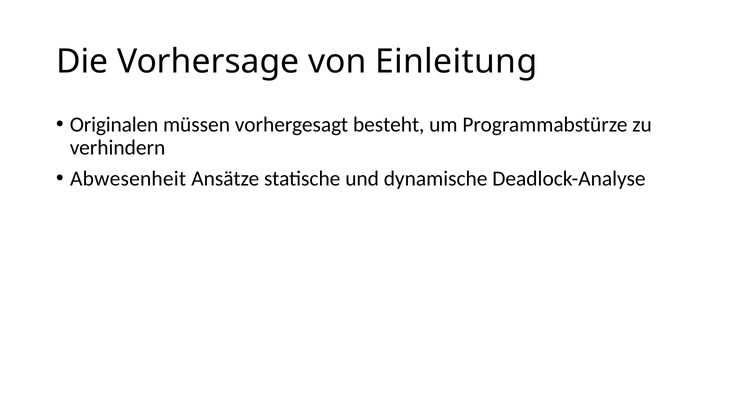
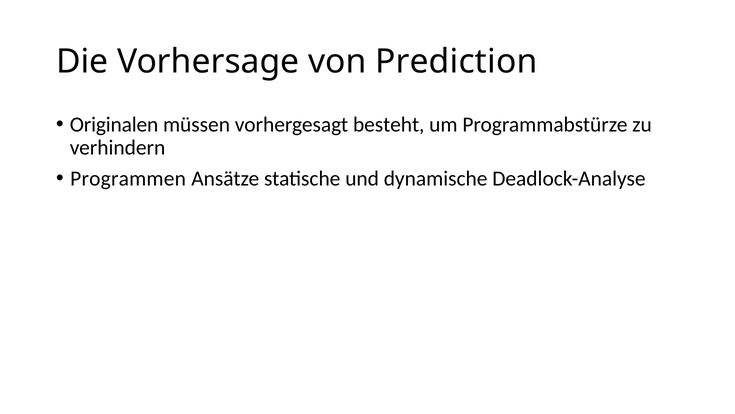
Einleitung: Einleitung -> Prediction
Abwesenheit: Abwesenheit -> Programmen
